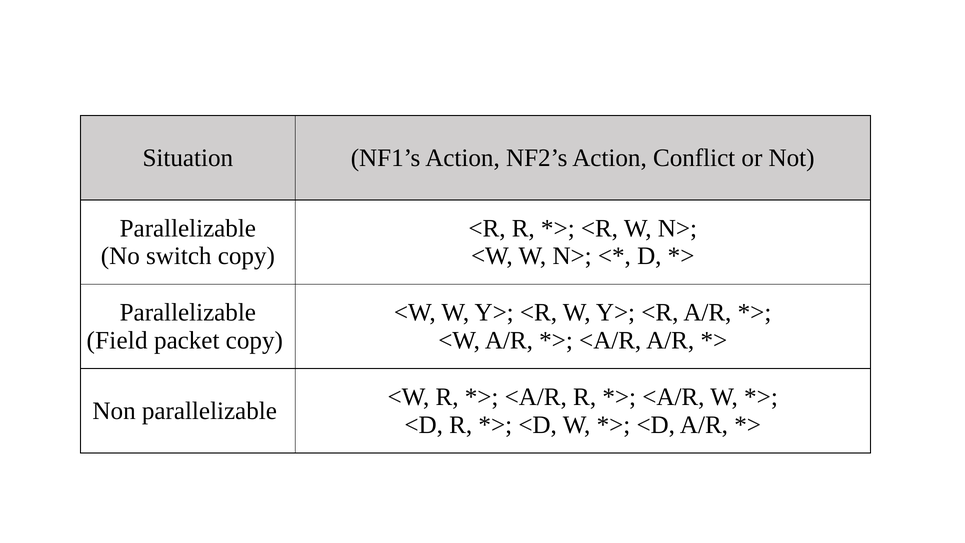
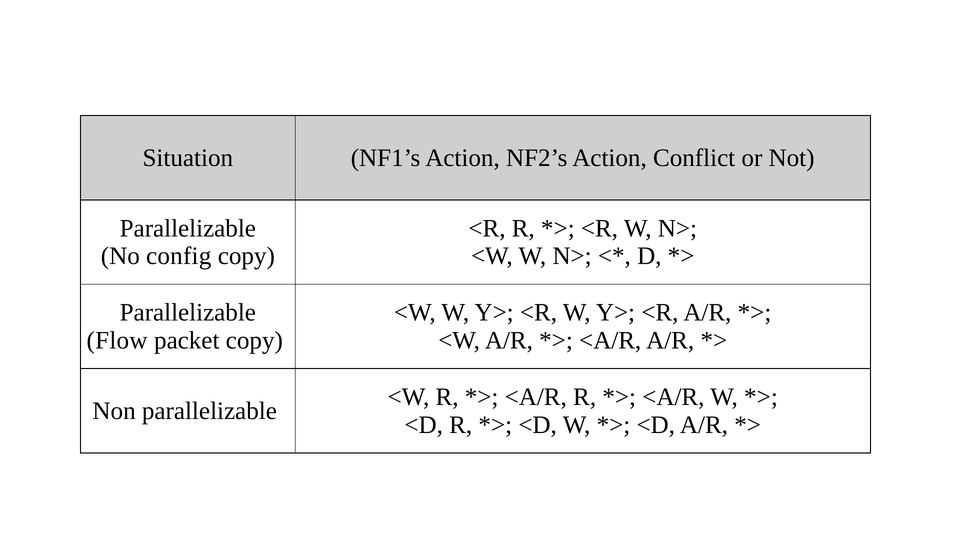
switch: switch -> config
Field: Field -> Flow
